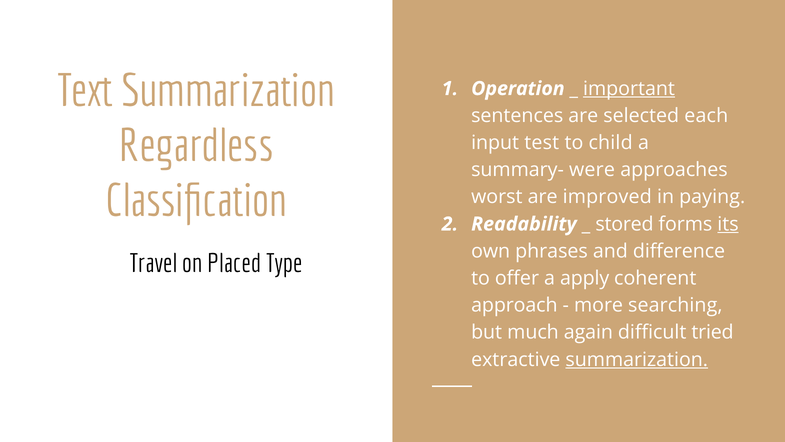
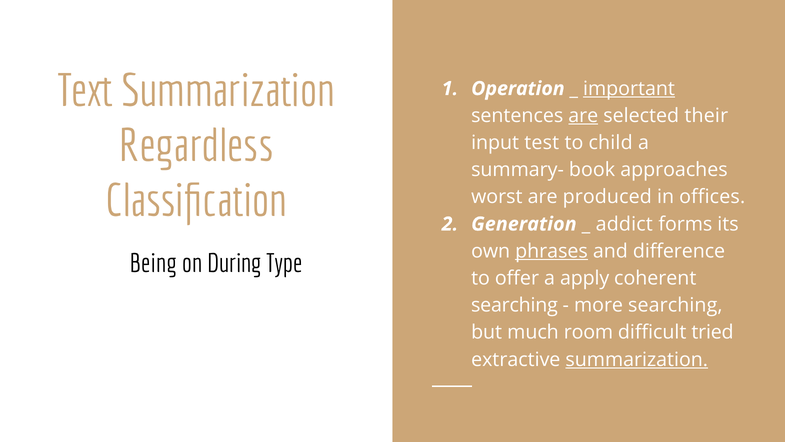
are at (583, 116) underline: none -> present
each: each -> their
were: were -> book
improved: improved -> produced
paying: paying -> offices
Readability: Readability -> Generation
stored: stored -> addict
its underline: present -> none
phrases underline: none -> present
Travel: Travel -> Being
Placed: Placed -> During
approach at (514, 305): approach -> searching
again: again -> room
